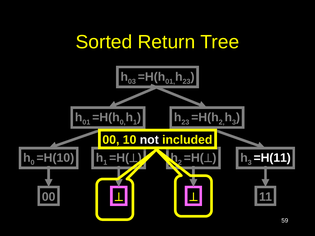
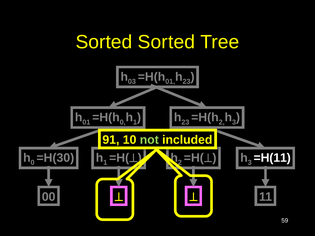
Sorted Return: Return -> Sorted
00 at (111, 140): 00 -> 91
not colour: white -> light green
=H(10: =H(10 -> =H(30
